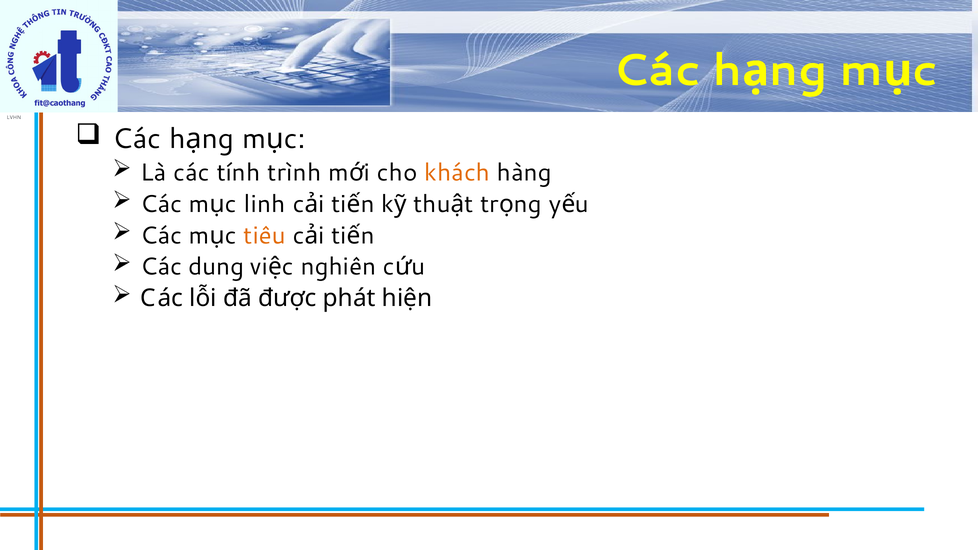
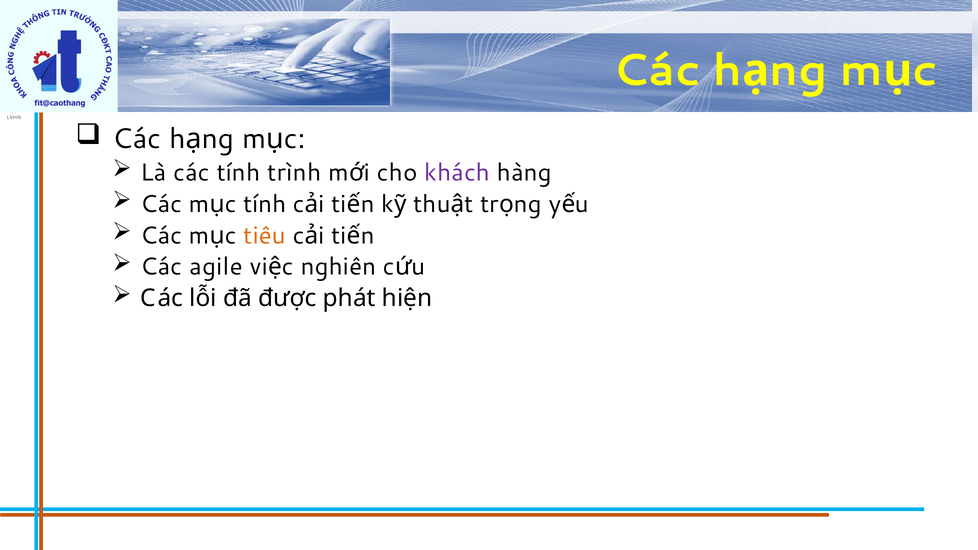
khách colour: orange -> purple
linh at (265, 204): linh -> tính
dung: dung -> agile
